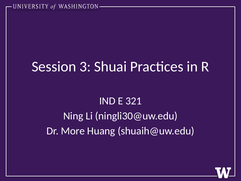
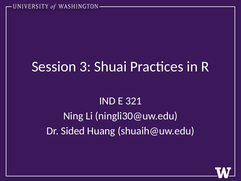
More: More -> Sided
